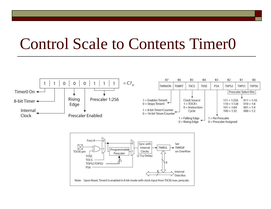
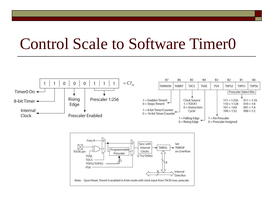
Contents: Contents -> Software
